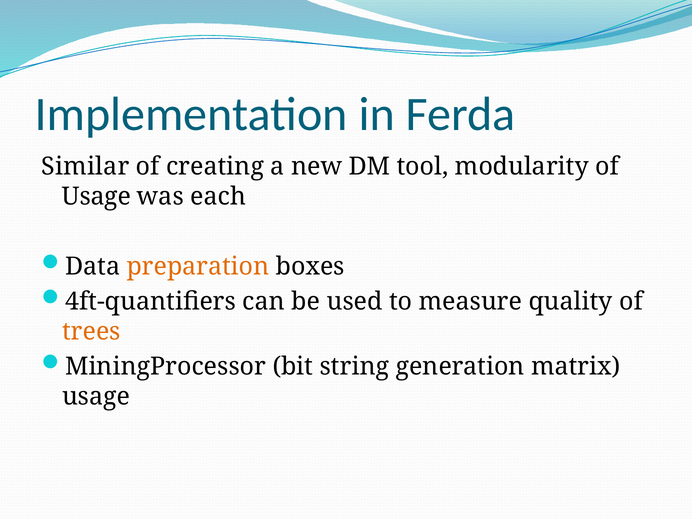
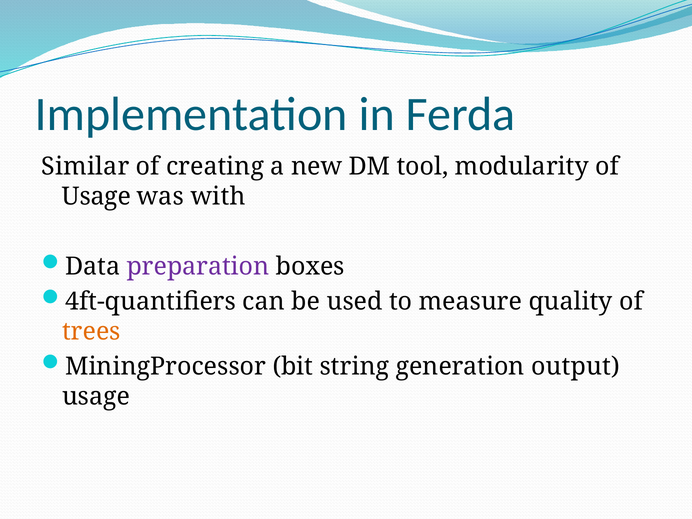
each: each -> with
preparation colour: orange -> purple
matrix: matrix -> output
